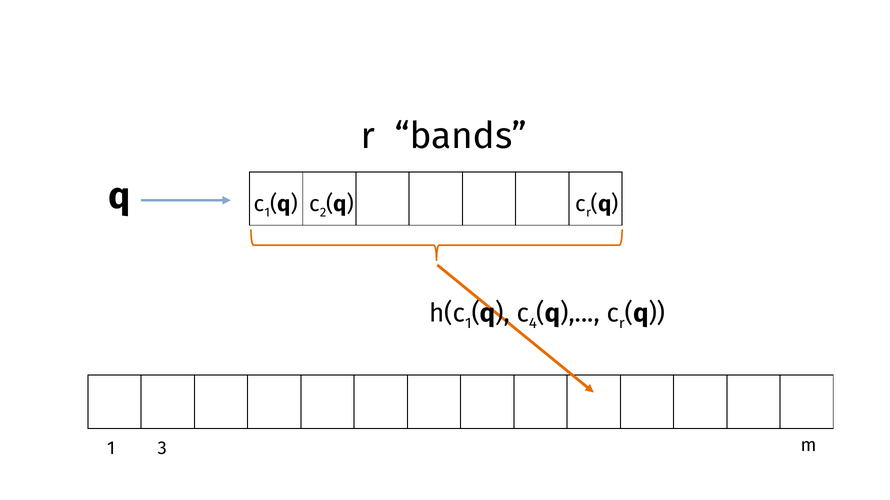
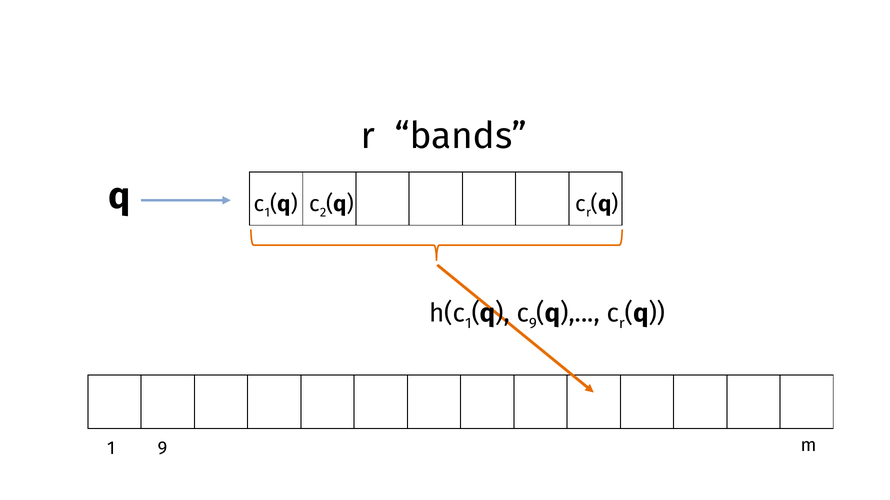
4 at (533, 324): 4 -> 9
1 3: 3 -> 9
